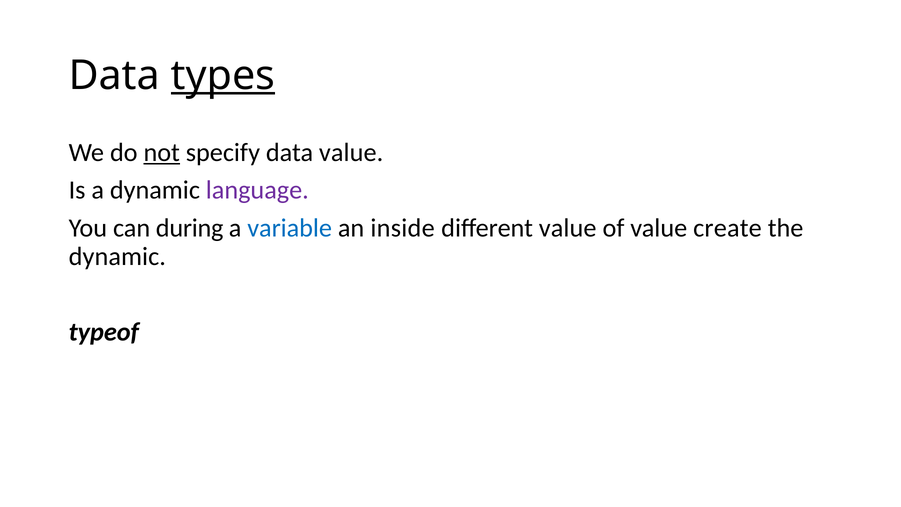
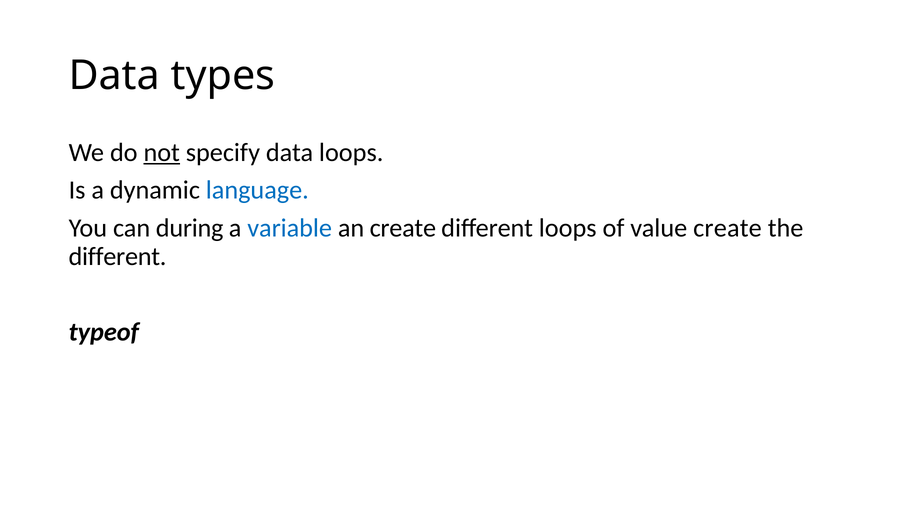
types underline: present -> none
data value: value -> loops
language colour: purple -> blue
an inside: inside -> create
different value: value -> loops
dynamic at (117, 256): dynamic -> different
